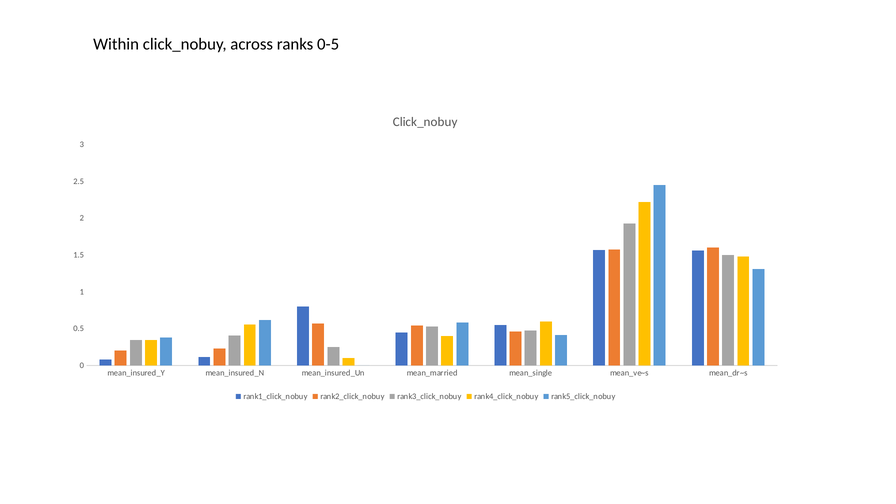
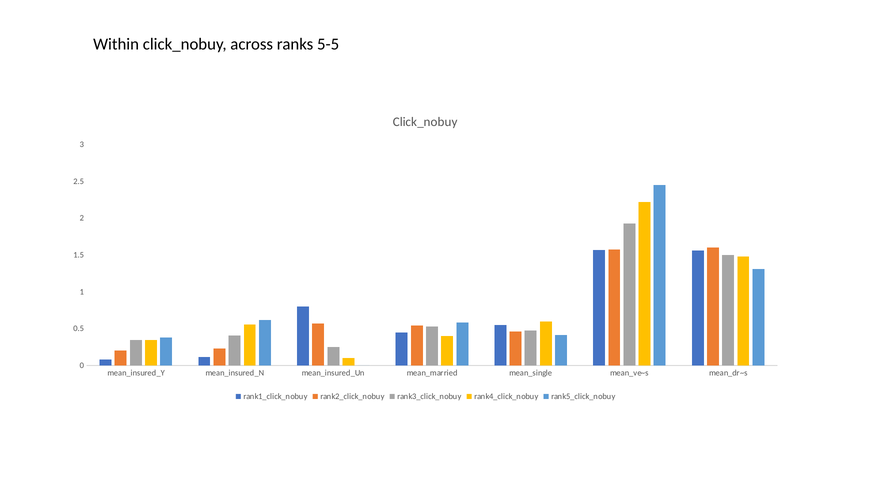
0-5: 0-5 -> 5-5
